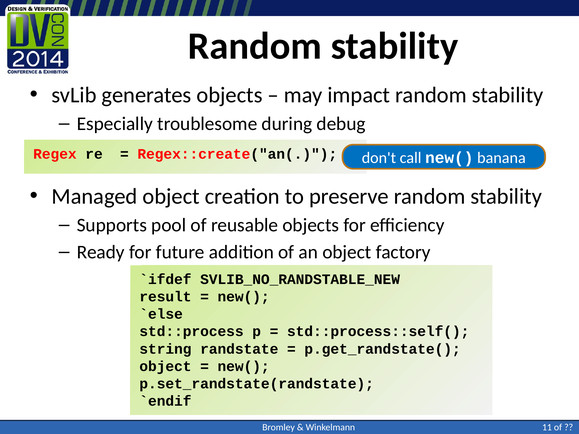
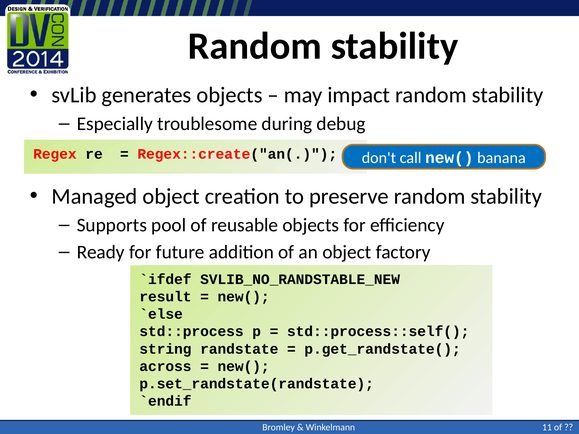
object at (165, 366): object -> across
